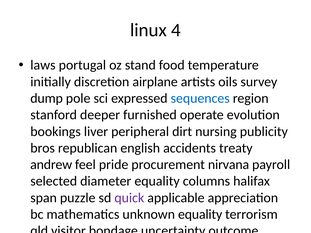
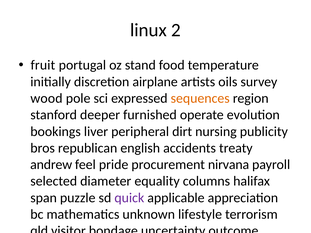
4: 4 -> 2
laws: laws -> fruit
dump: dump -> wood
sequences colour: blue -> orange
unknown equality: equality -> lifestyle
